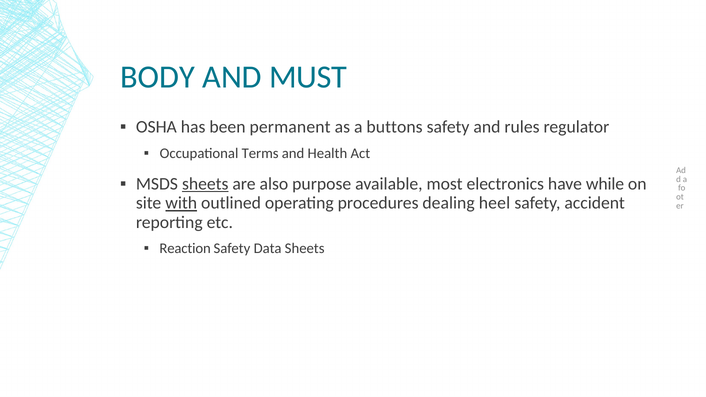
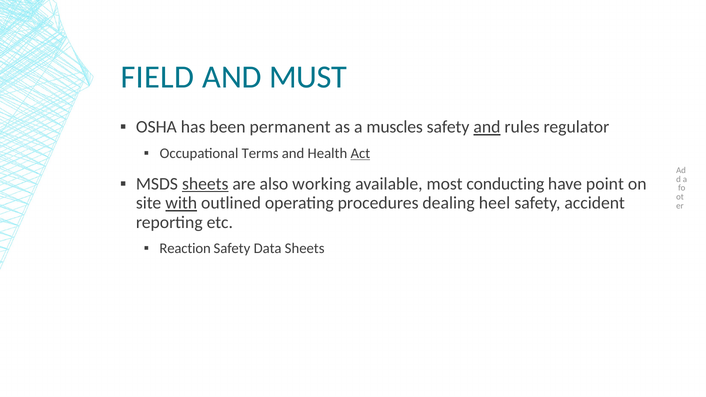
BODY: BODY -> FIELD
buttons: buttons -> muscles
and at (487, 127) underline: none -> present
Act underline: none -> present
purpose: purpose -> working
electronics: electronics -> conducting
while: while -> point
